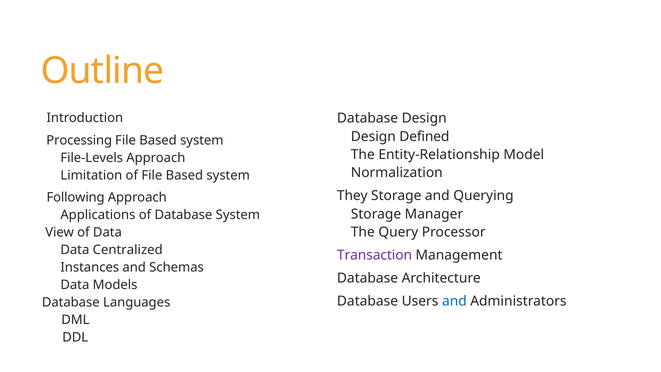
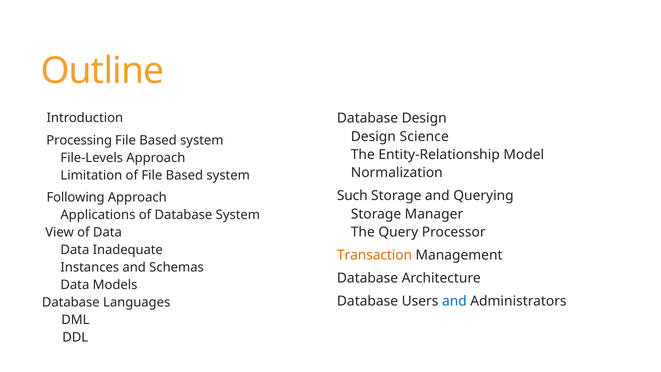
Defined: Defined -> Science
They: They -> Such
Centralized: Centralized -> Inadequate
Transaction colour: purple -> orange
